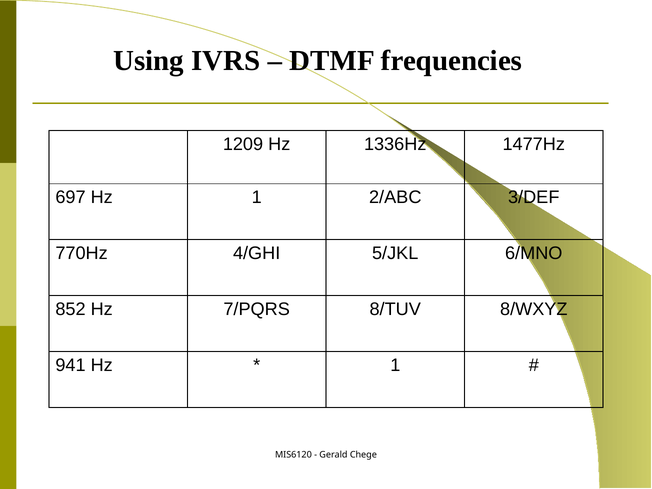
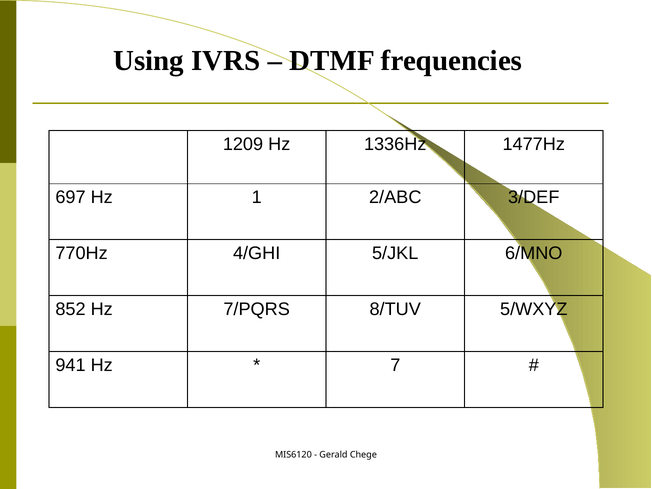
8/WXYZ: 8/WXYZ -> 5/WXYZ
1 at (395, 365): 1 -> 7
